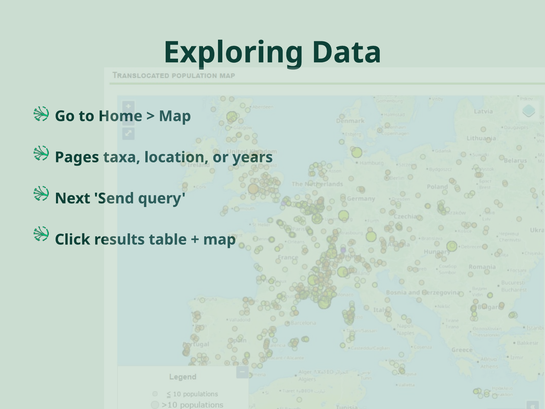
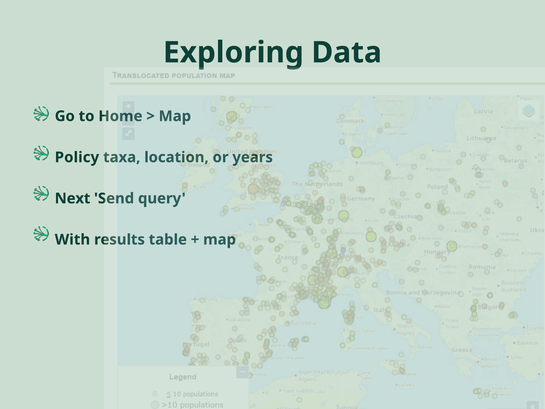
Pages: Pages -> Policy
Click: Click -> With
